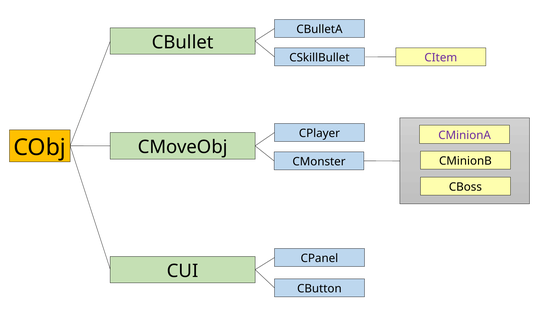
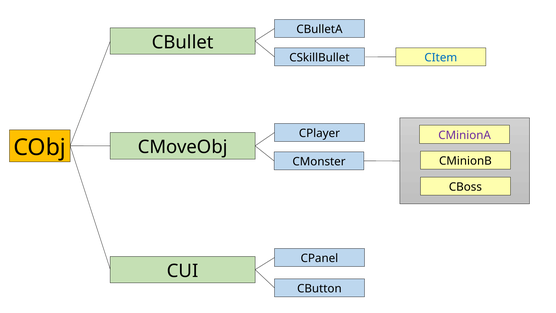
CItem colour: purple -> blue
